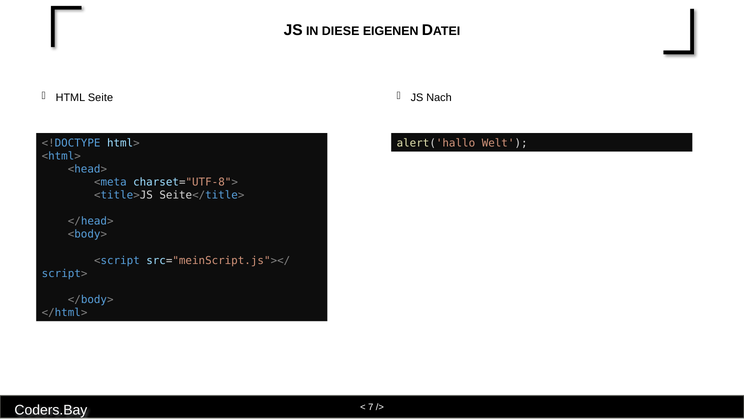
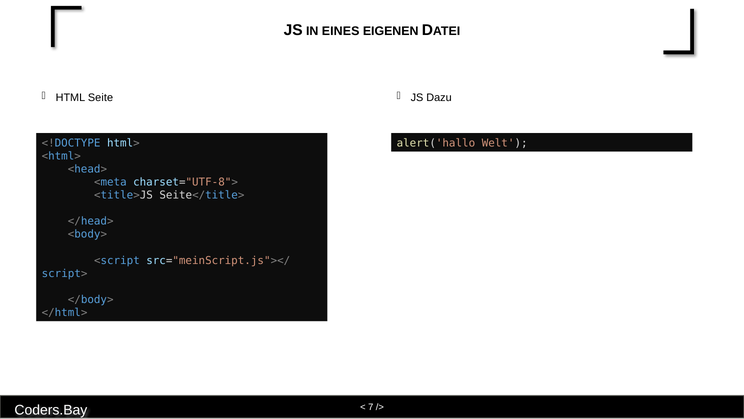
DIESE: DIESE -> EINES
Nach: Nach -> Dazu
